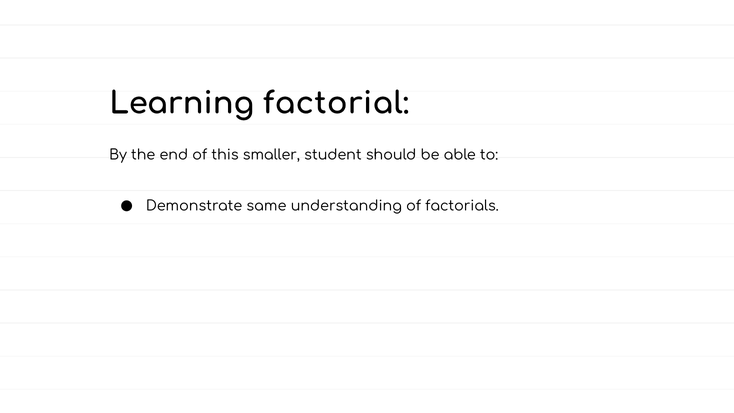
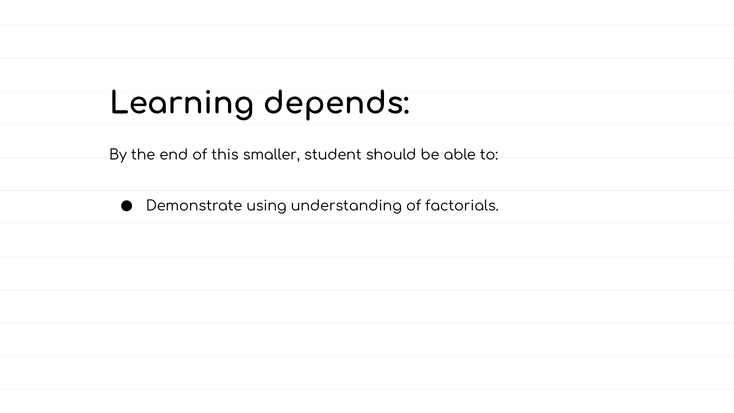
factorial: factorial -> depends
same: same -> using
